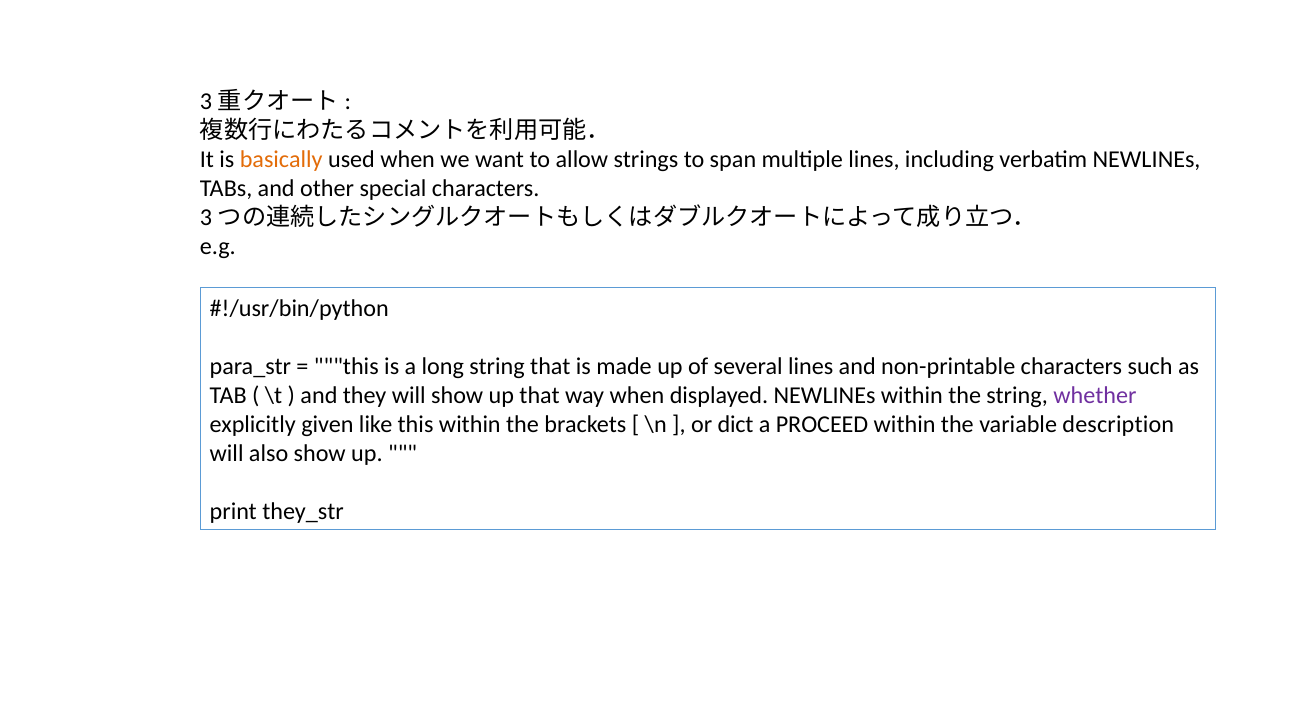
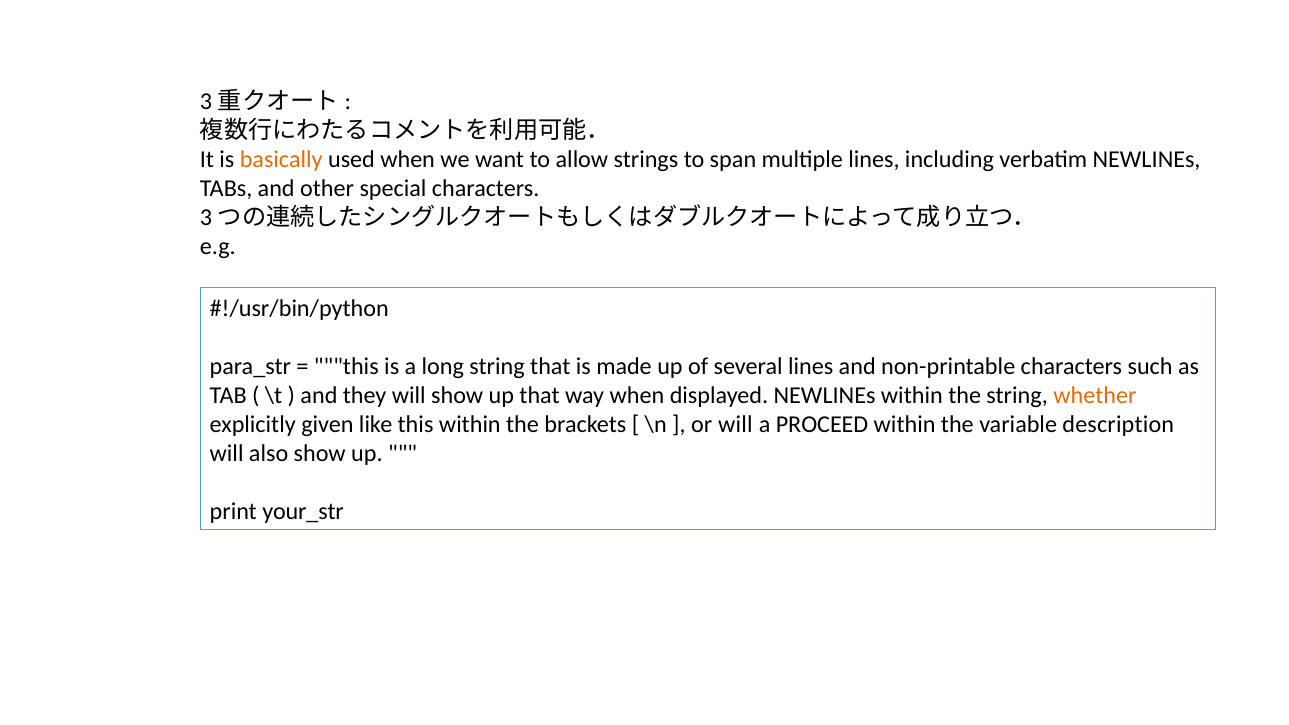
whether colour: purple -> orange
or dict: dict -> will
they_str: they_str -> your_str
